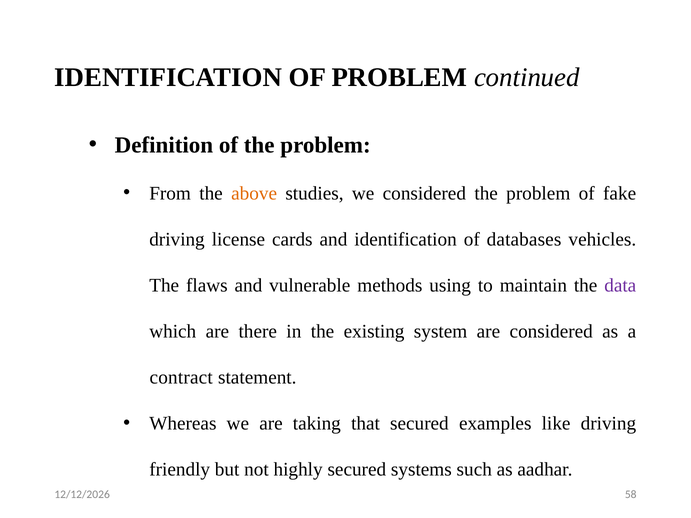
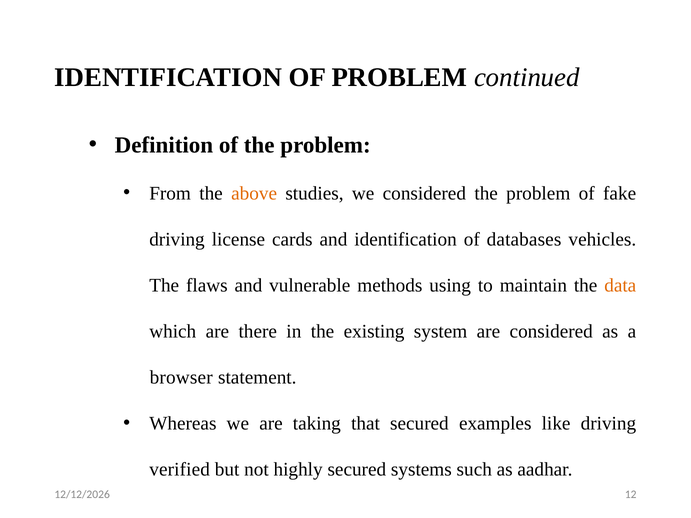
data colour: purple -> orange
contract: contract -> browser
friendly: friendly -> verified
58: 58 -> 12
